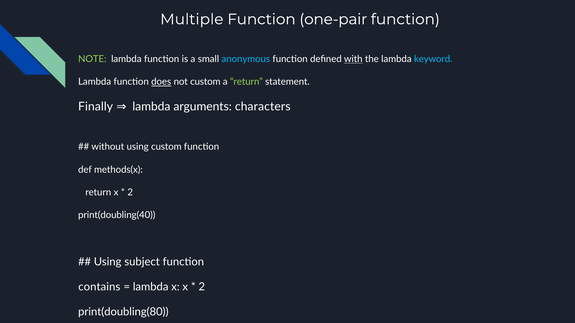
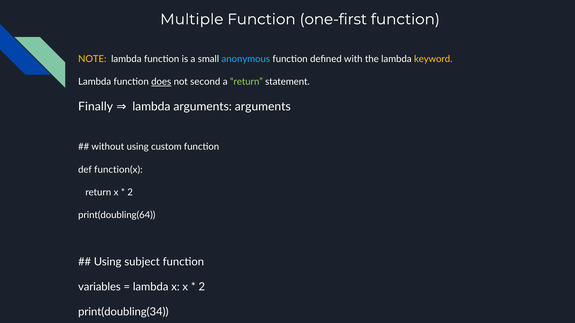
one-pair: one-pair -> one-first
NOTE colour: light green -> yellow
with underline: present -> none
keyword colour: light blue -> yellow
not custom: custom -> second
arguments characters: characters -> arguments
methods(x: methods(x -> function(x
print(doubling(40: print(doubling(40 -> print(doubling(64
contains: contains -> variables
print(doubling(80: print(doubling(80 -> print(doubling(34
